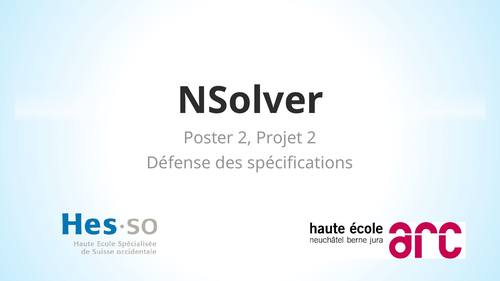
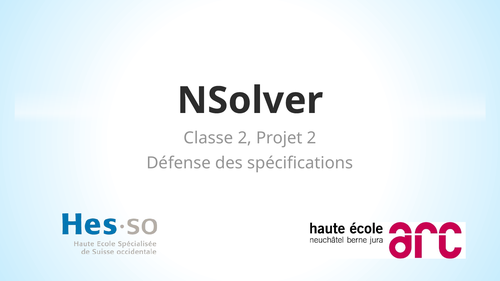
Poster: Poster -> Classe
